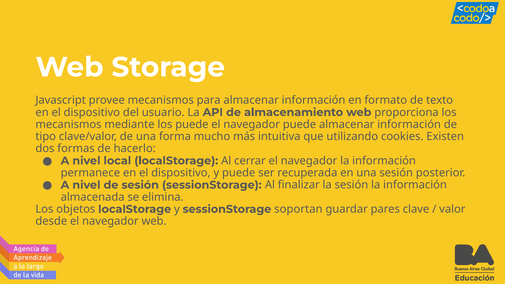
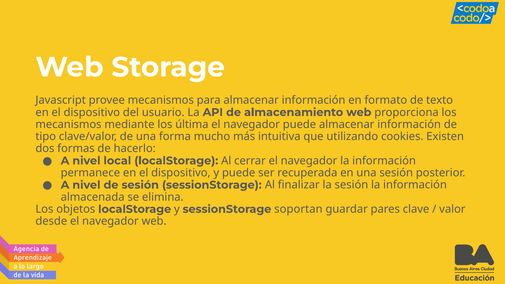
los puede: puede -> última
